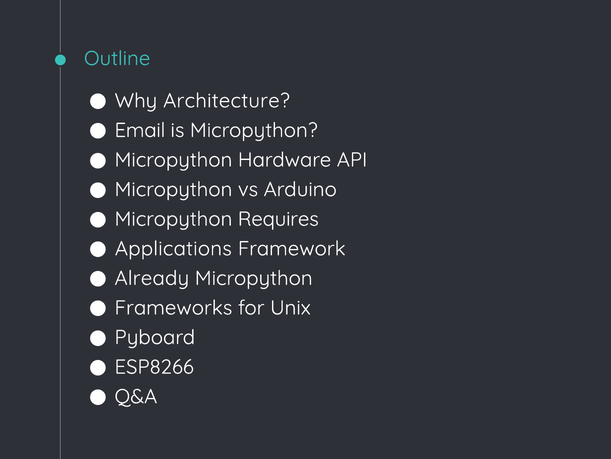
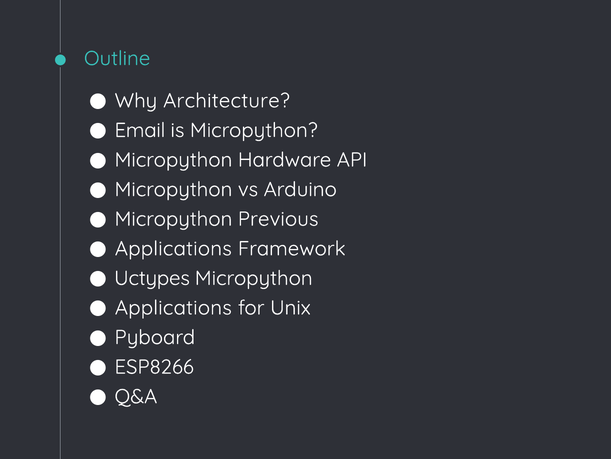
Requires: Requires -> Previous
Already: Already -> Uctypes
Frameworks at (173, 307): Frameworks -> Applications
